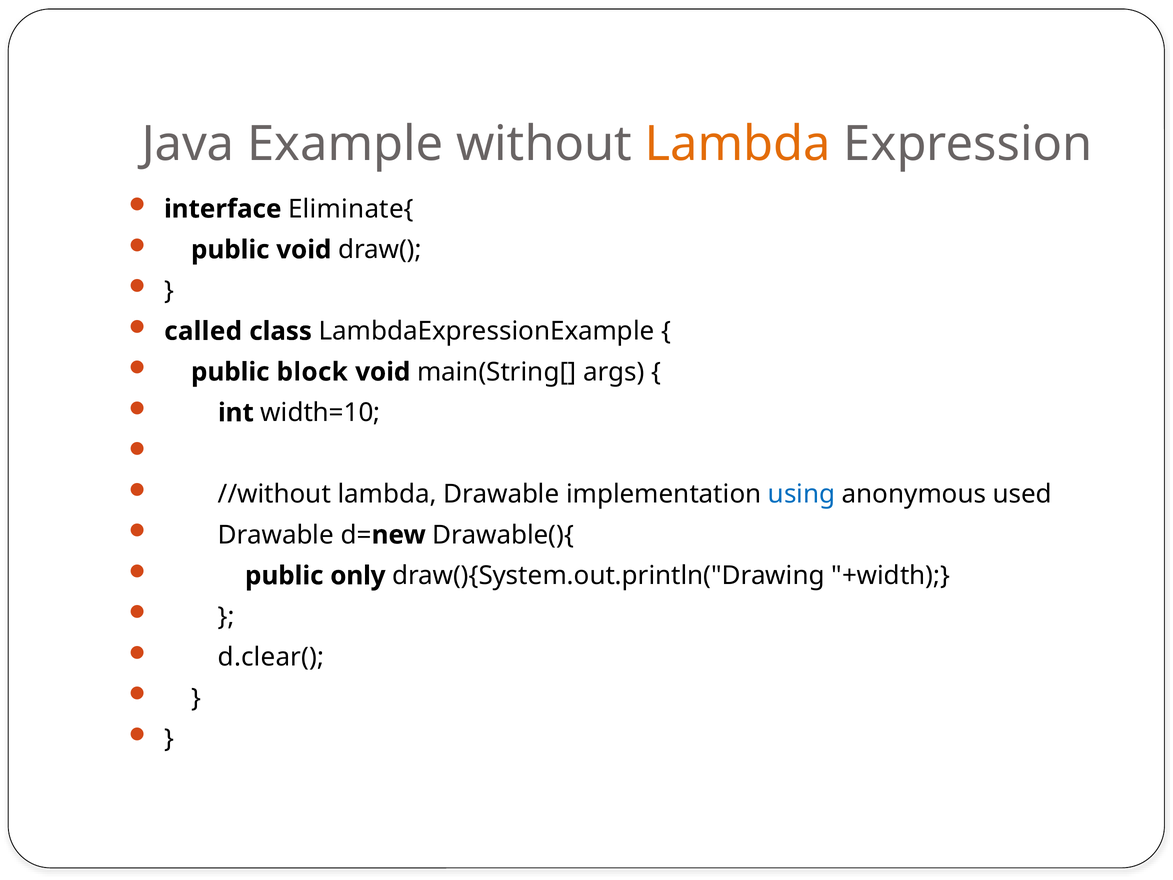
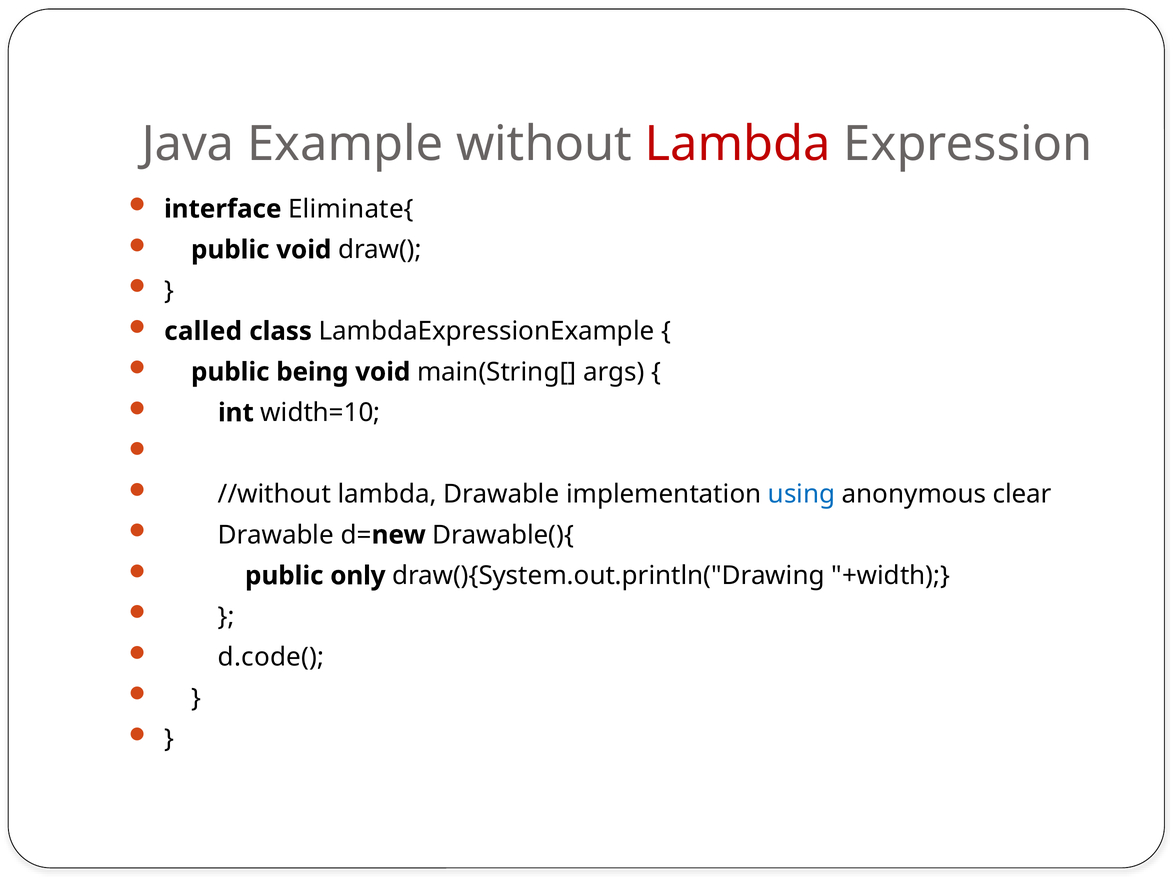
Lambda at (738, 144) colour: orange -> red
block: block -> being
used: used -> clear
d.clear(: d.clear( -> d.code(
